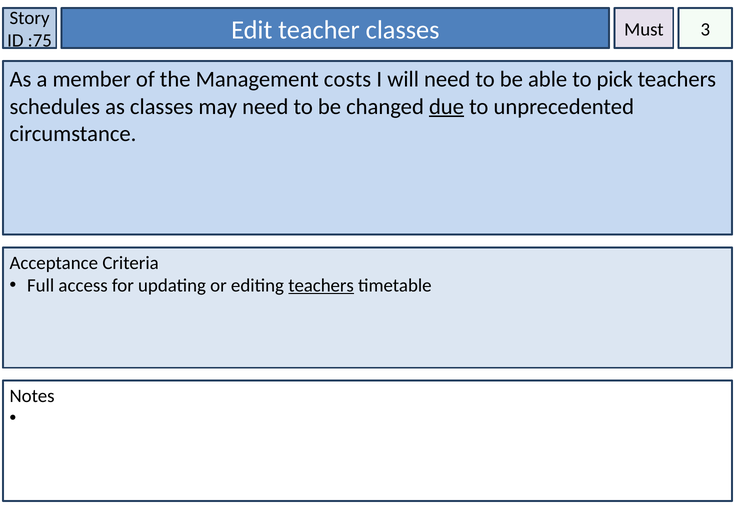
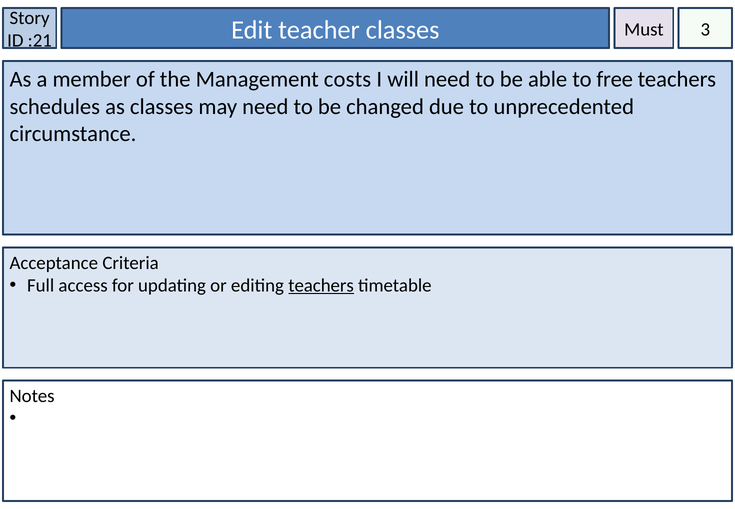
:75: :75 -> :21
pick: pick -> free
due underline: present -> none
